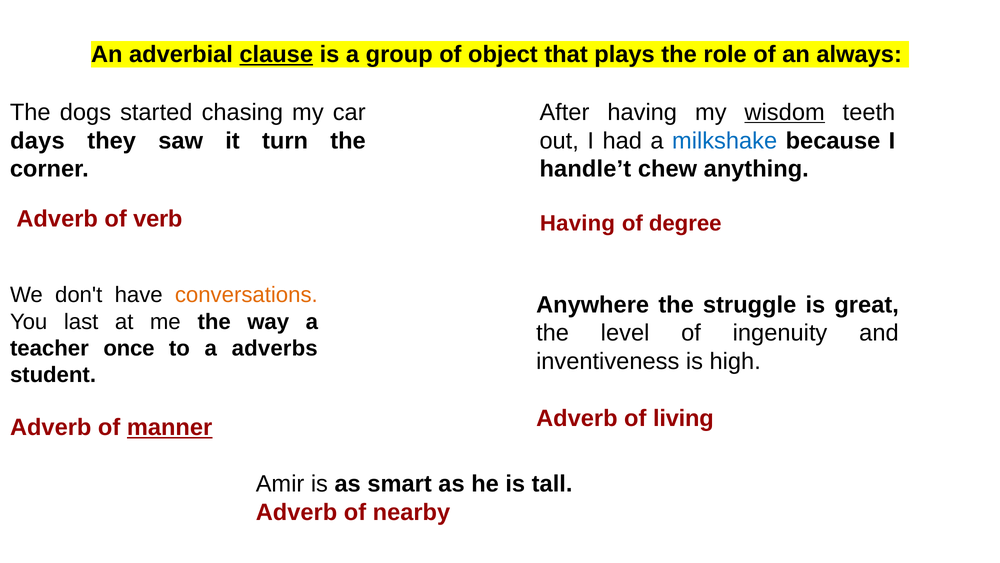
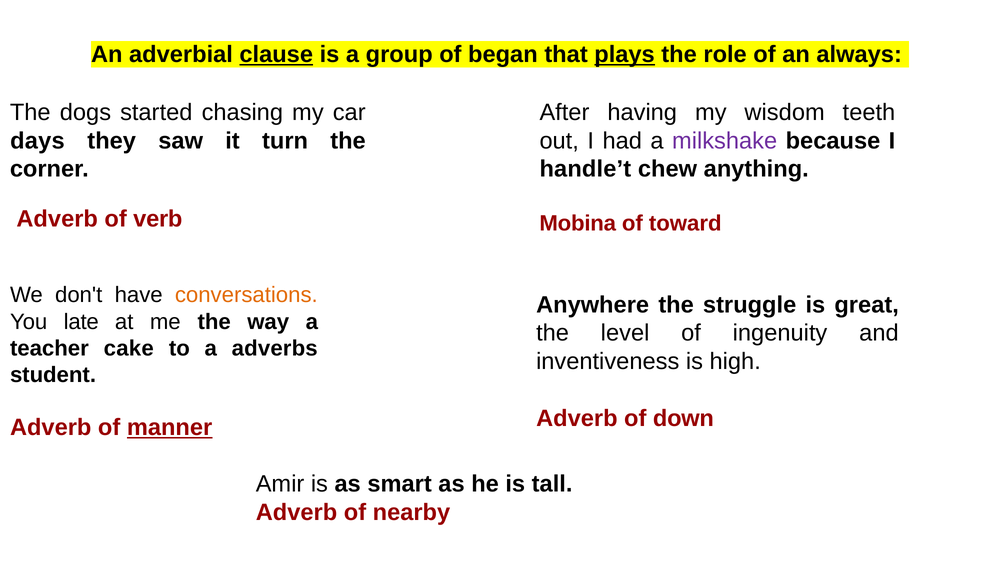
object: object -> began
plays underline: none -> present
wisdom underline: present -> none
milkshake colour: blue -> purple
Having at (578, 223): Having -> Mobina
degree: degree -> toward
last: last -> late
once: once -> cake
living: living -> down
